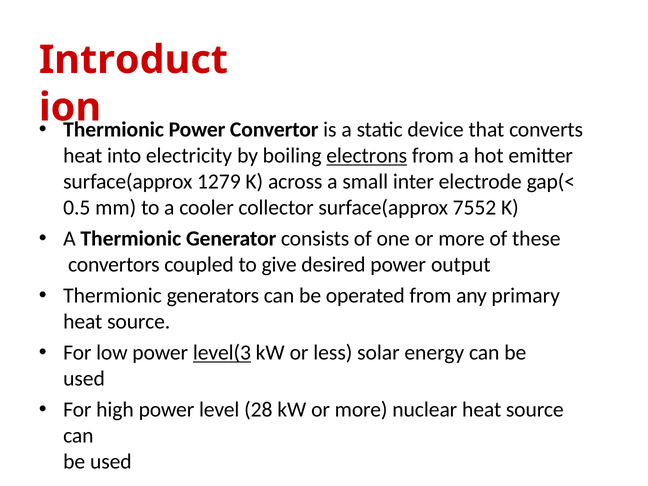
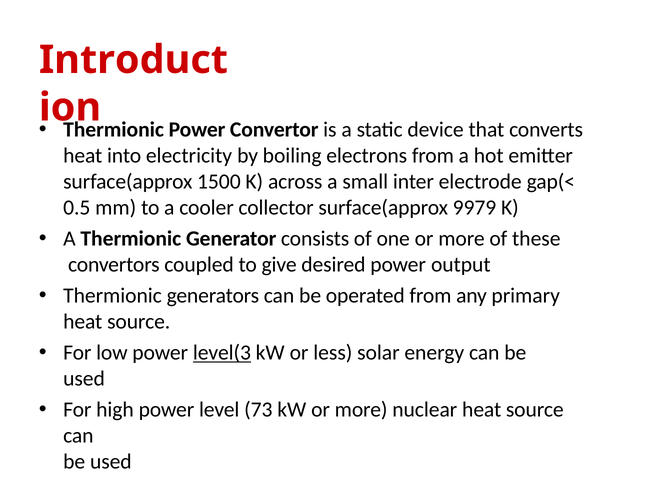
electrons underline: present -> none
1279: 1279 -> 1500
7552: 7552 -> 9979
28: 28 -> 73
